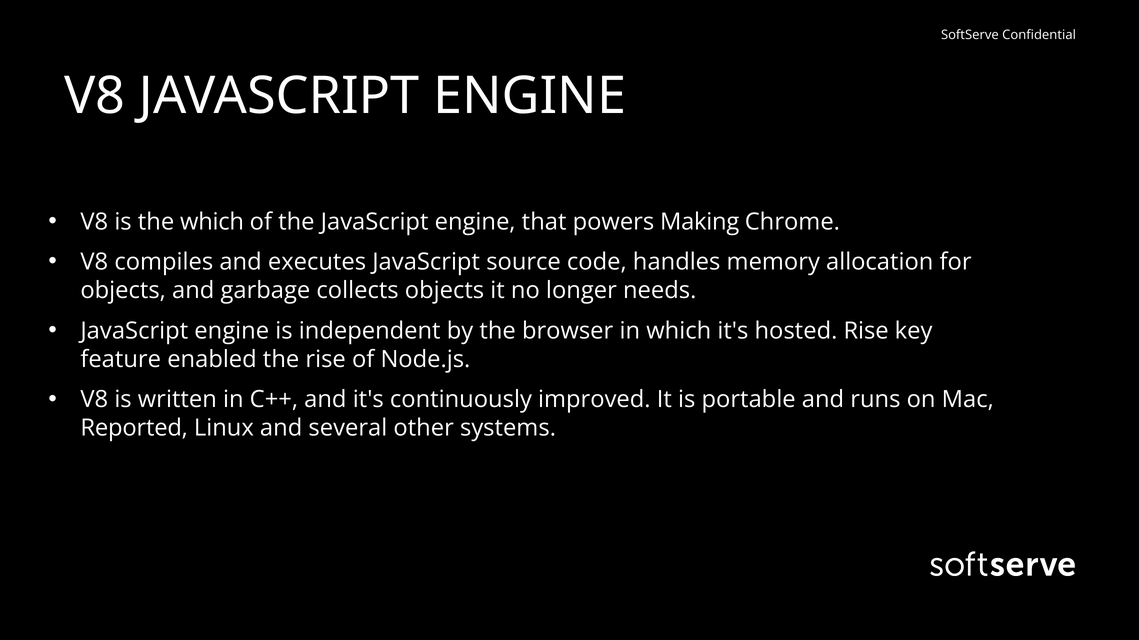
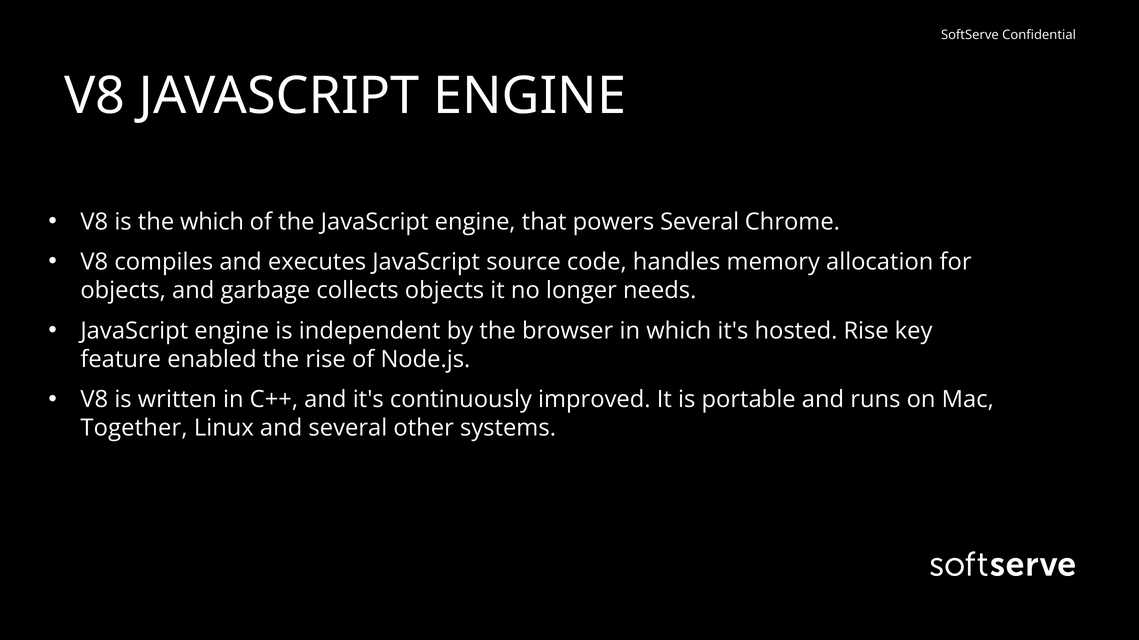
powers Making: Making -> Several
Reported: Reported -> Together
